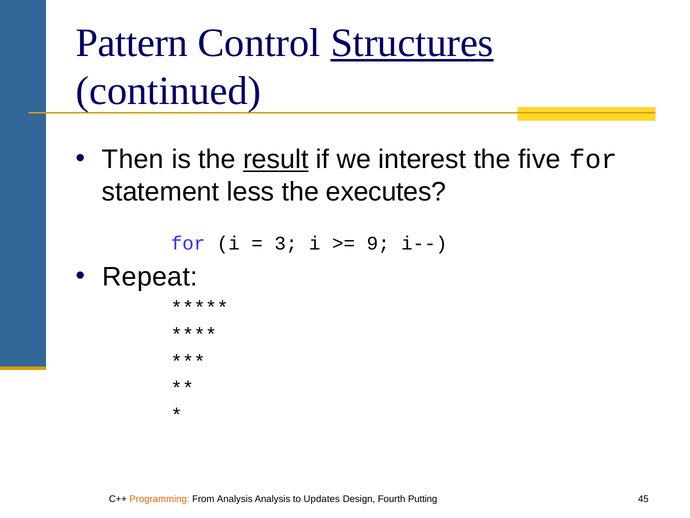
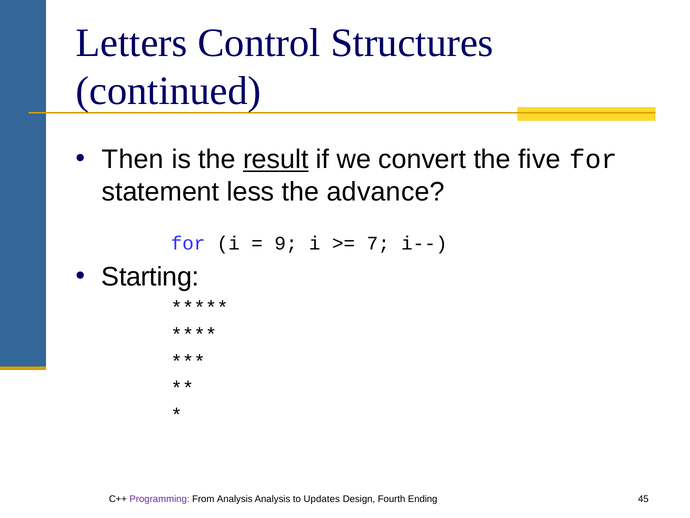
Pattern: Pattern -> Letters
Structures underline: present -> none
interest: interest -> convert
executes: executes -> advance
3: 3 -> 9
9: 9 -> 7
Repeat: Repeat -> Starting
Programming colour: orange -> purple
Putting: Putting -> Ending
